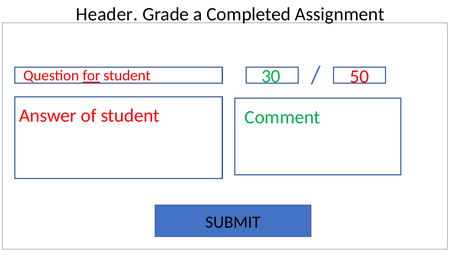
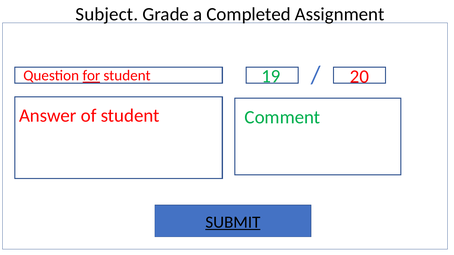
Header: Header -> Subject
50: 50 -> 20
30: 30 -> 19
SUBMIT underline: none -> present
